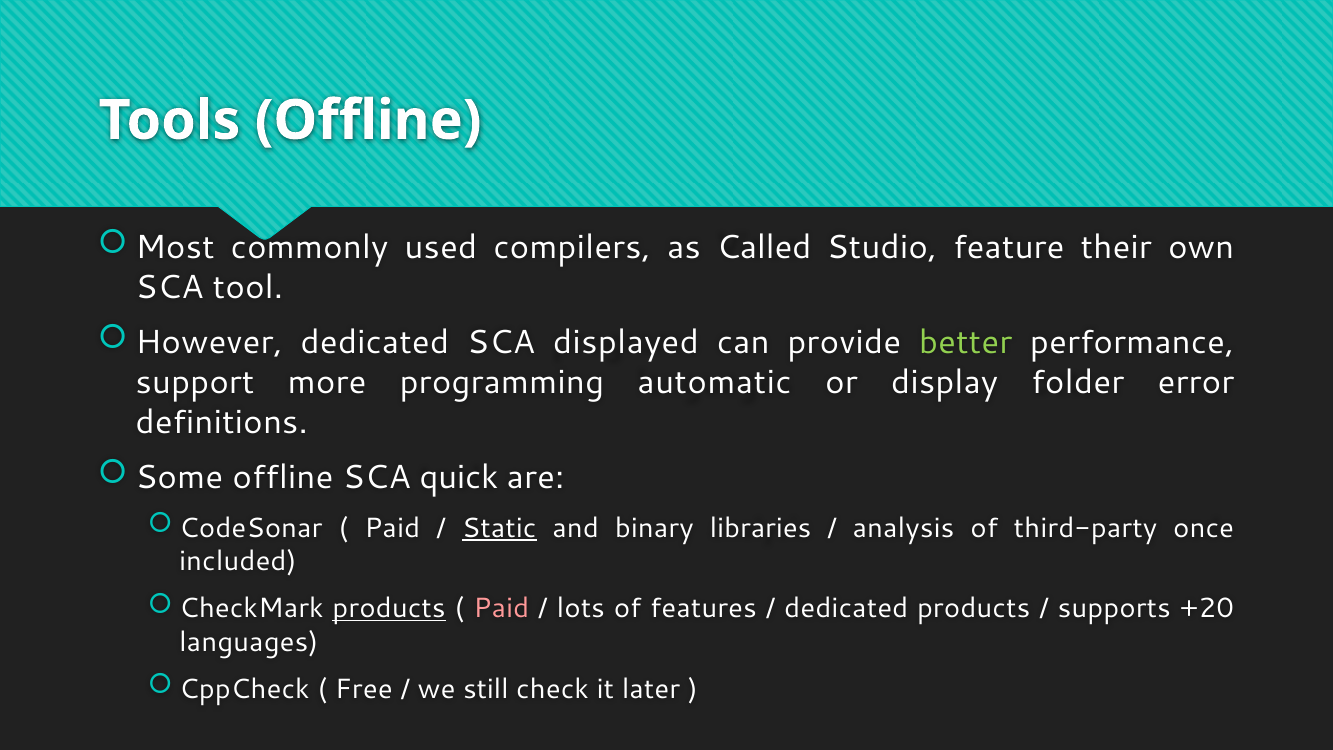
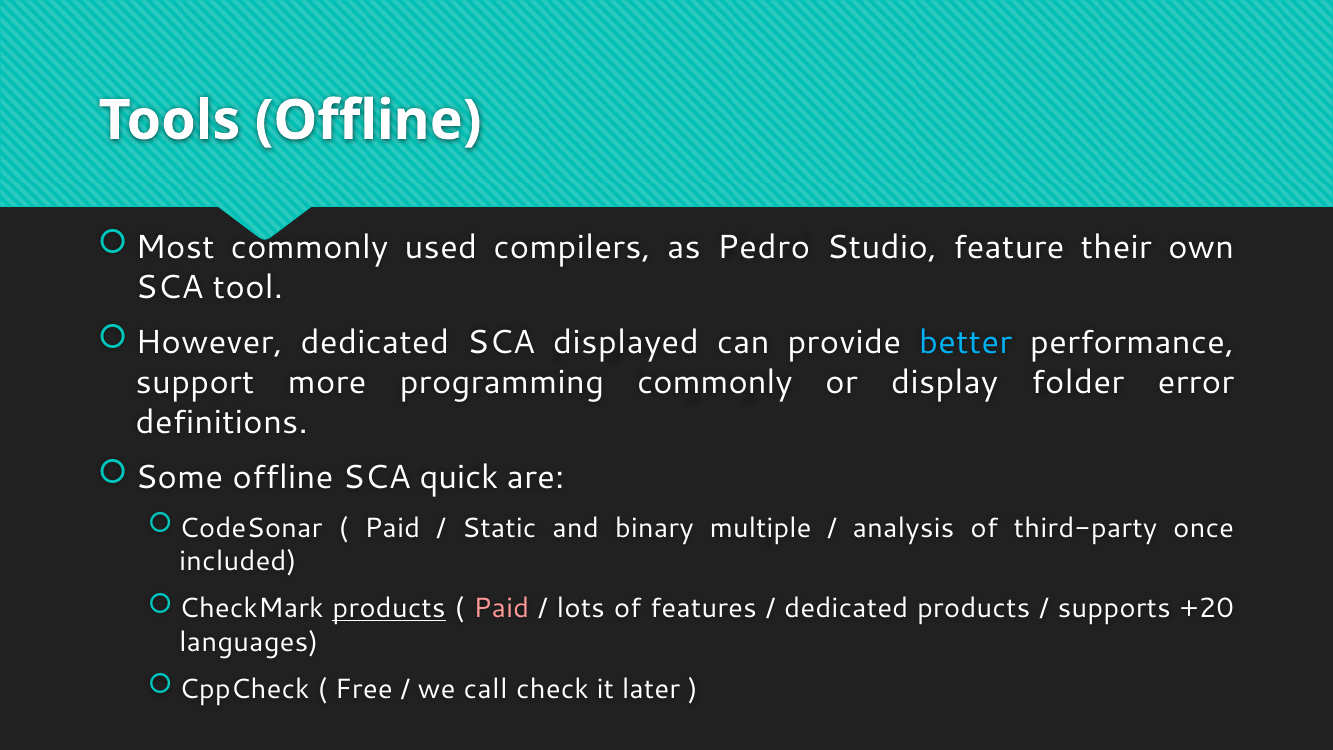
Called: Called -> Pedro
better colour: light green -> light blue
programming automatic: automatic -> commonly
Static underline: present -> none
libraries: libraries -> multiple
still: still -> call
